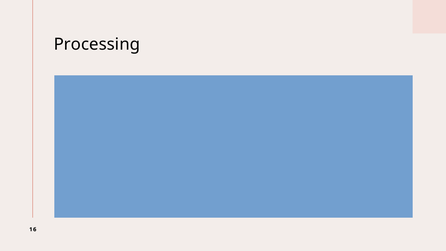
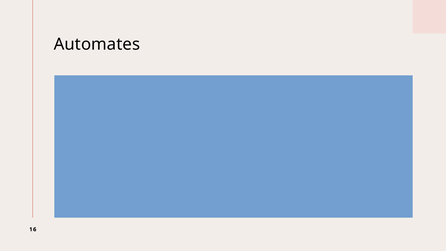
Processing: Processing -> Automates
